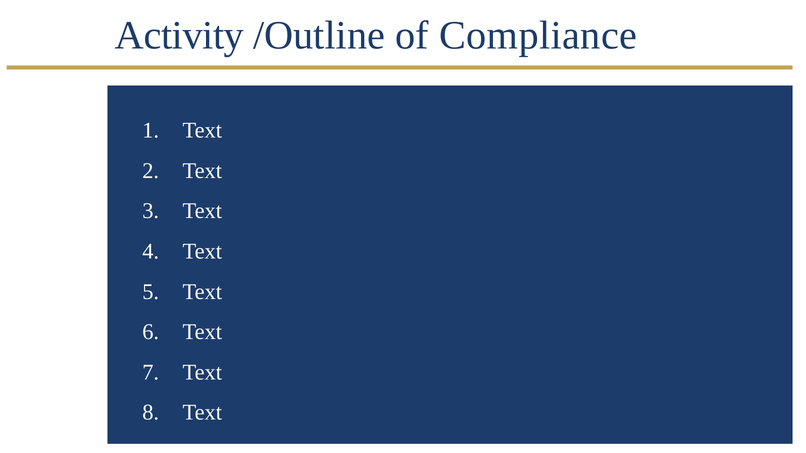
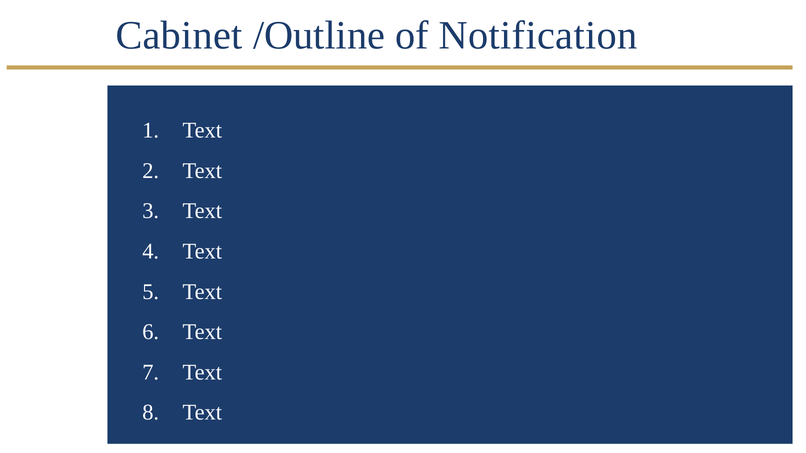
Activity: Activity -> Cabinet
Compliance: Compliance -> Notification
